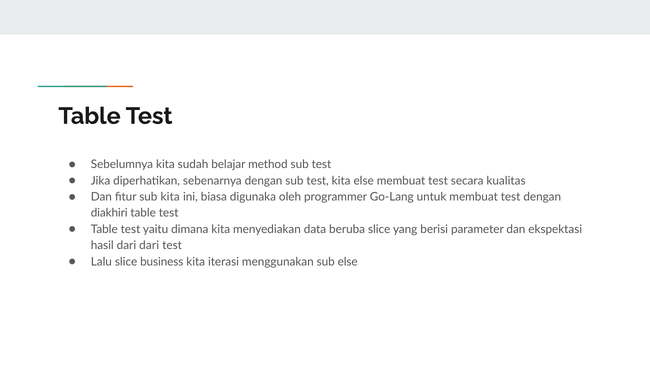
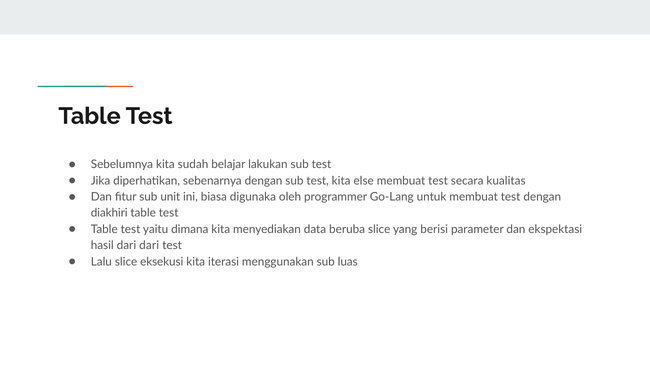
method: method -> lakukan
sub kita: kita -> unit
business: business -> eksekusi
sub else: else -> luas
